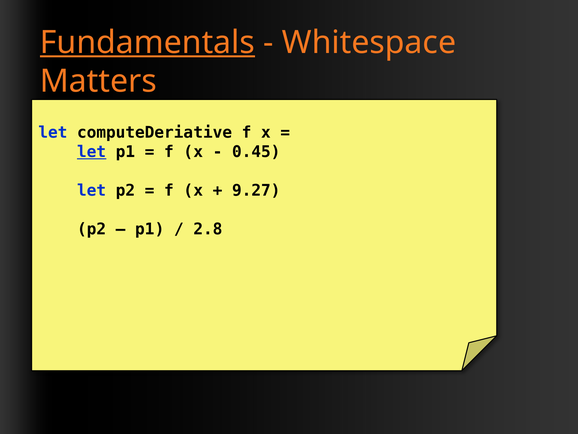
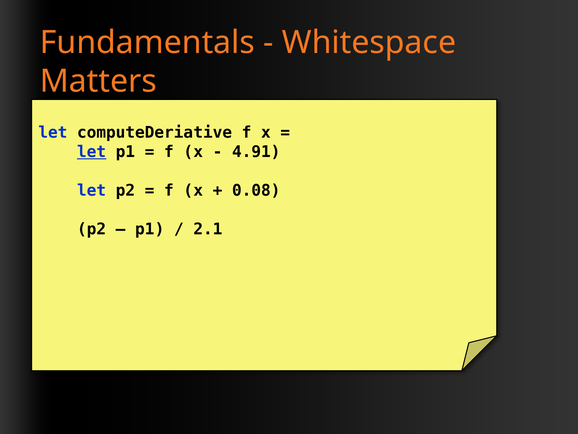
Fundamentals underline: present -> none
0.45: 0.45 -> 4.91
9.27: 9.27 -> 0.08
2.8: 2.8 -> 2.1
